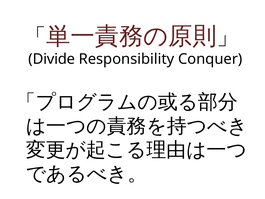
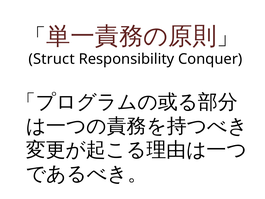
Divide: Divide -> Struct
